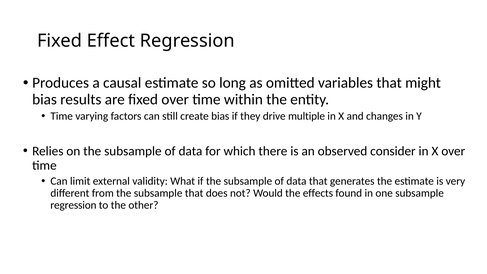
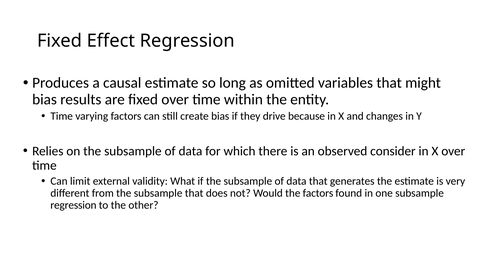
multiple: multiple -> because
the effects: effects -> factors
